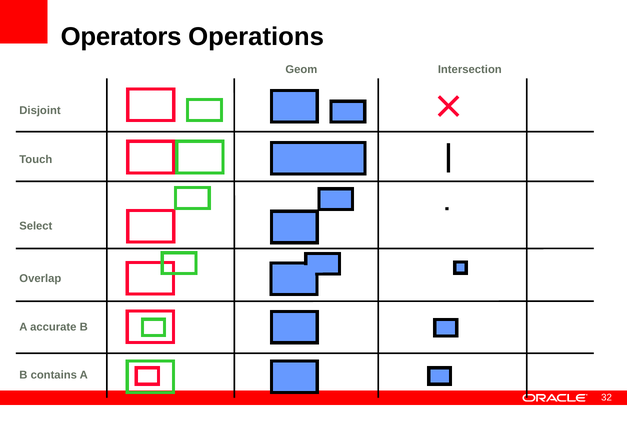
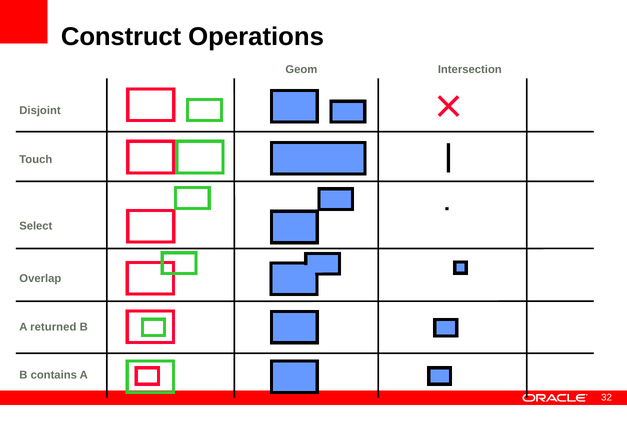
Operators: Operators -> Construct
accurate: accurate -> returned
